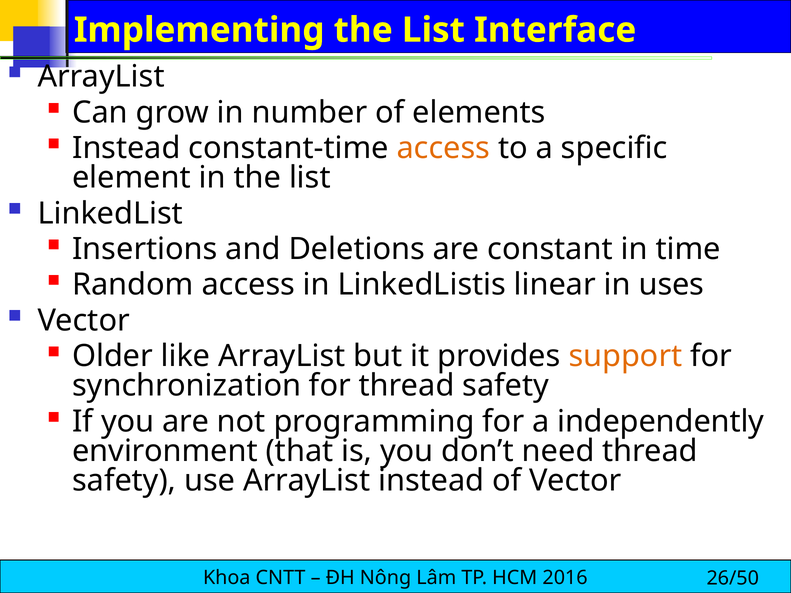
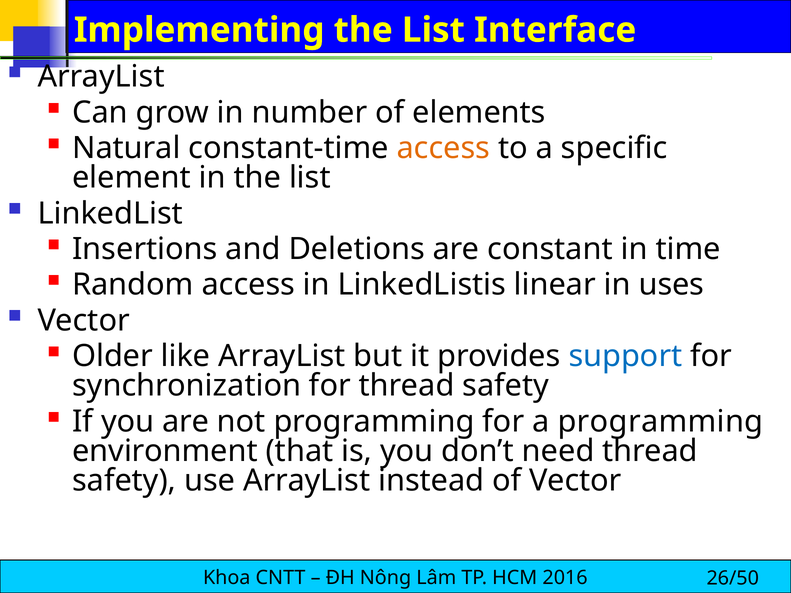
Instead at (126, 148): Instead -> Natural
support colour: orange -> blue
a independently: independently -> programming
